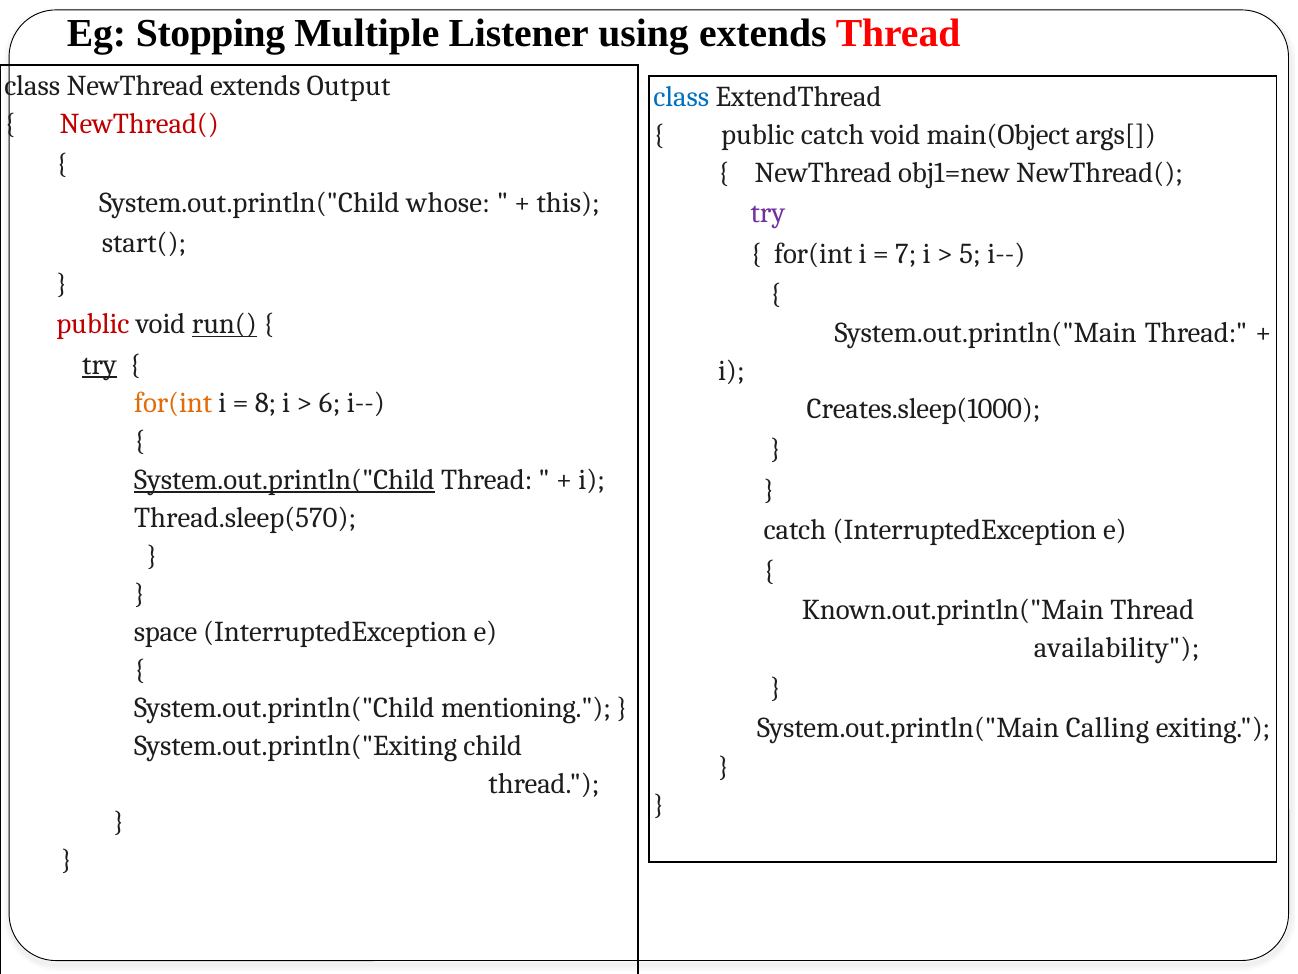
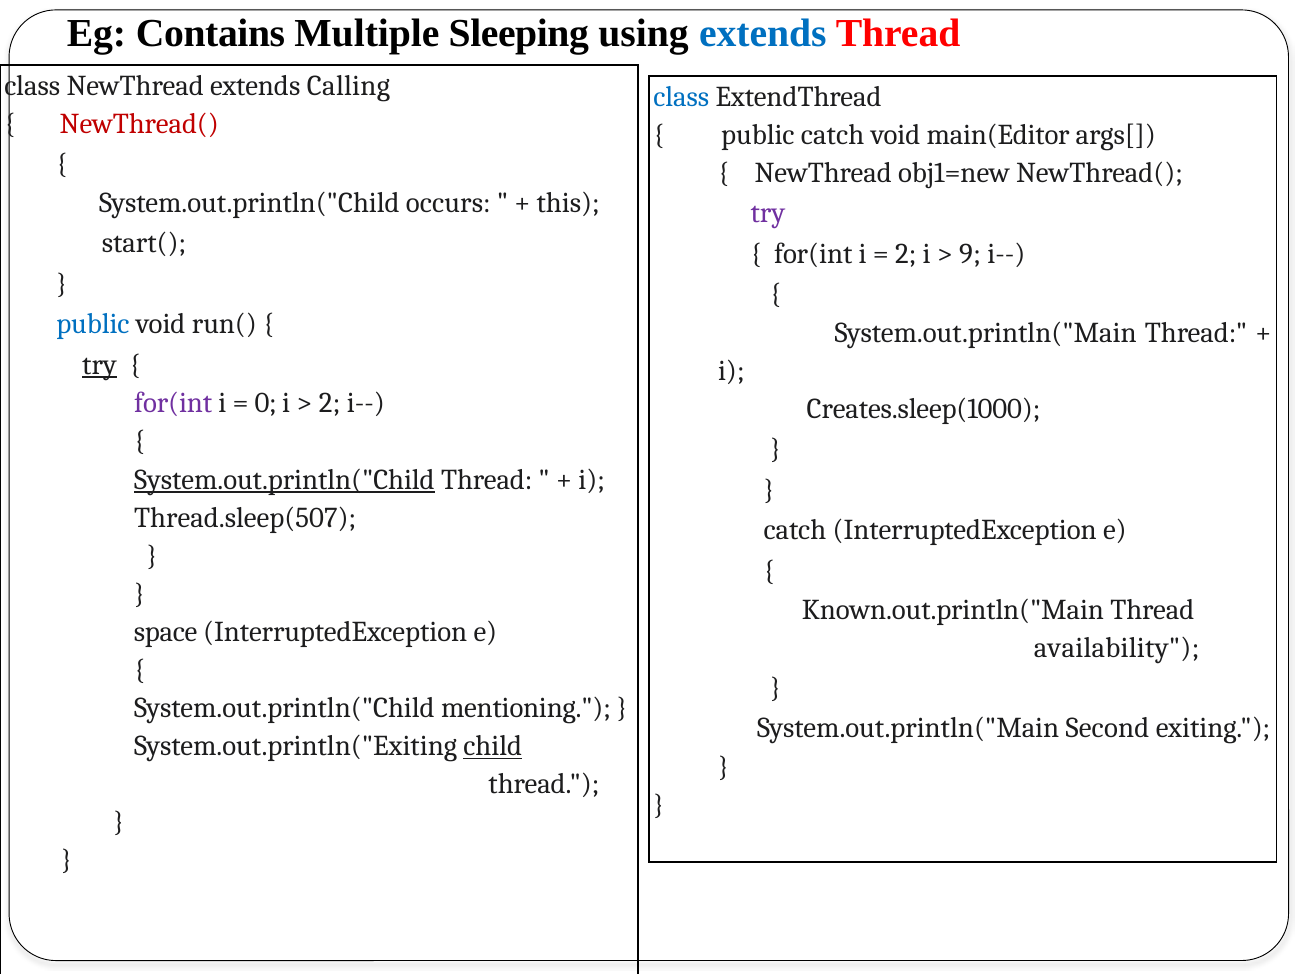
Stopping: Stopping -> Contains
Listener: Listener -> Sleeping
extends at (763, 33) colour: black -> blue
Output: Output -> Calling
main(Object: main(Object -> main(Editor
whose: whose -> occurs
7 at (906, 254): 7 -> 2
5: 5 -> 9
public at (93, 324) colour: red -> blue
run( underline: present -> none
for(int at (173, 403) colour: orange -> purple
8: 8 -> 0
6 at (330, 403): 6 -> 2
Thread.sleep(570: Thread.sleep(570 -> Thread.sleep(507
Calling: Calling -> Second
child underline: none -> present
